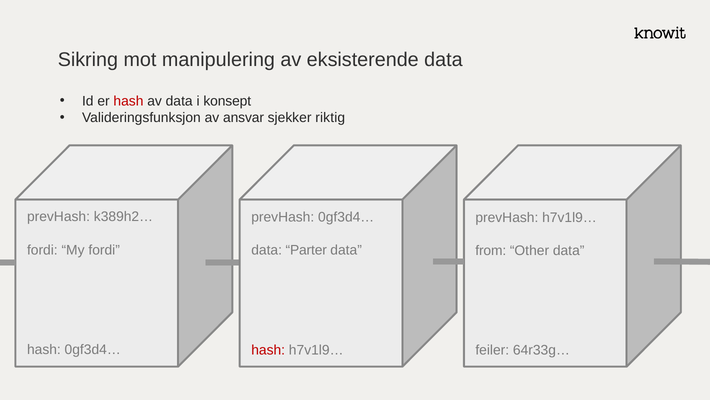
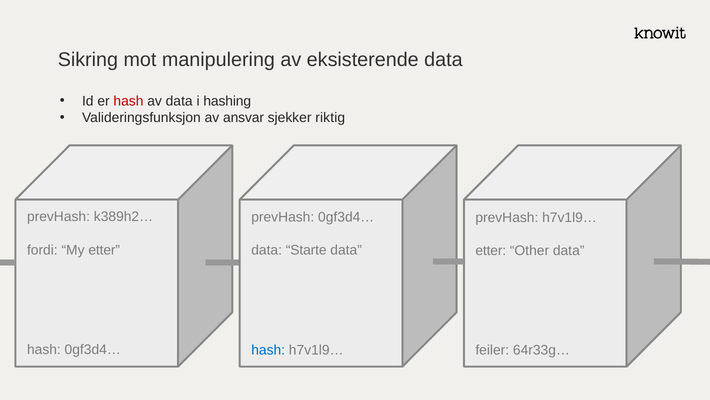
konsept: konsept -> hashing
My fordi: fordi -> etter
Parter: Parter -> Starte
from at (491, 250): from -> etter
hash at (268, 349) colour: red -> blue
